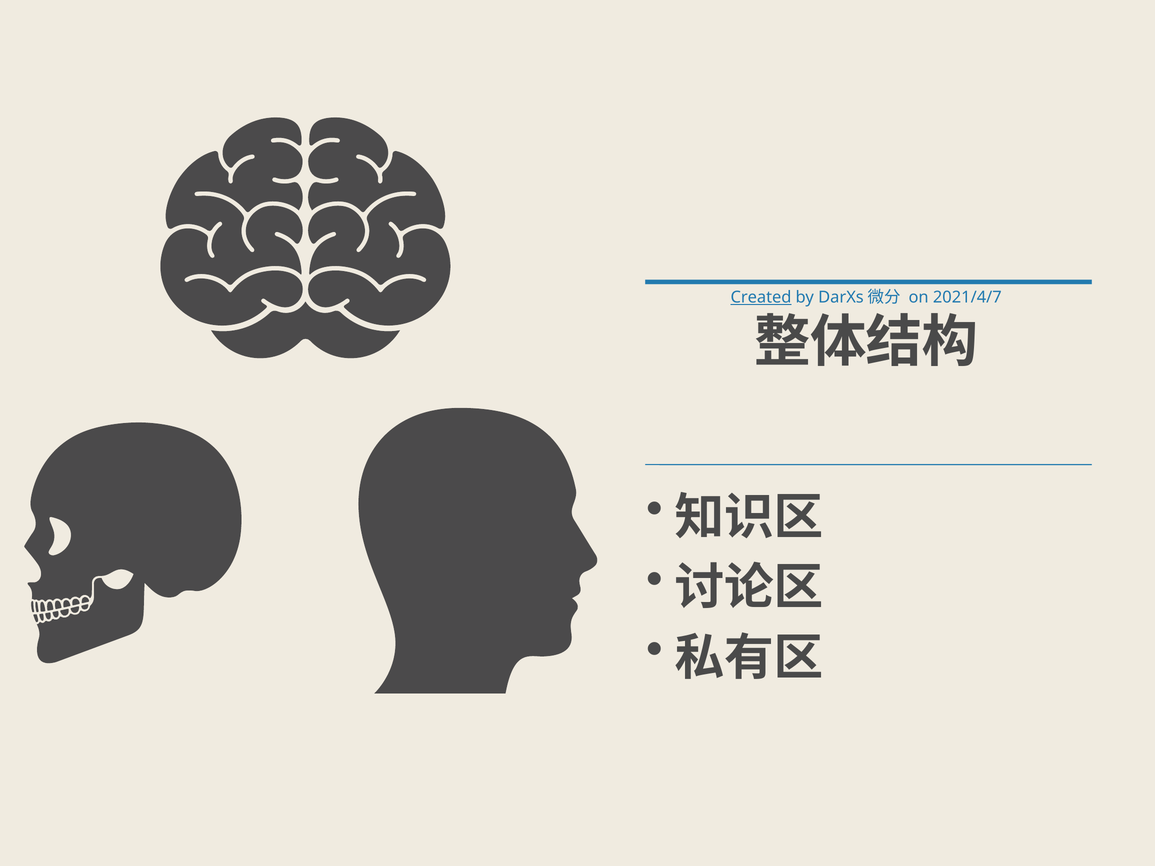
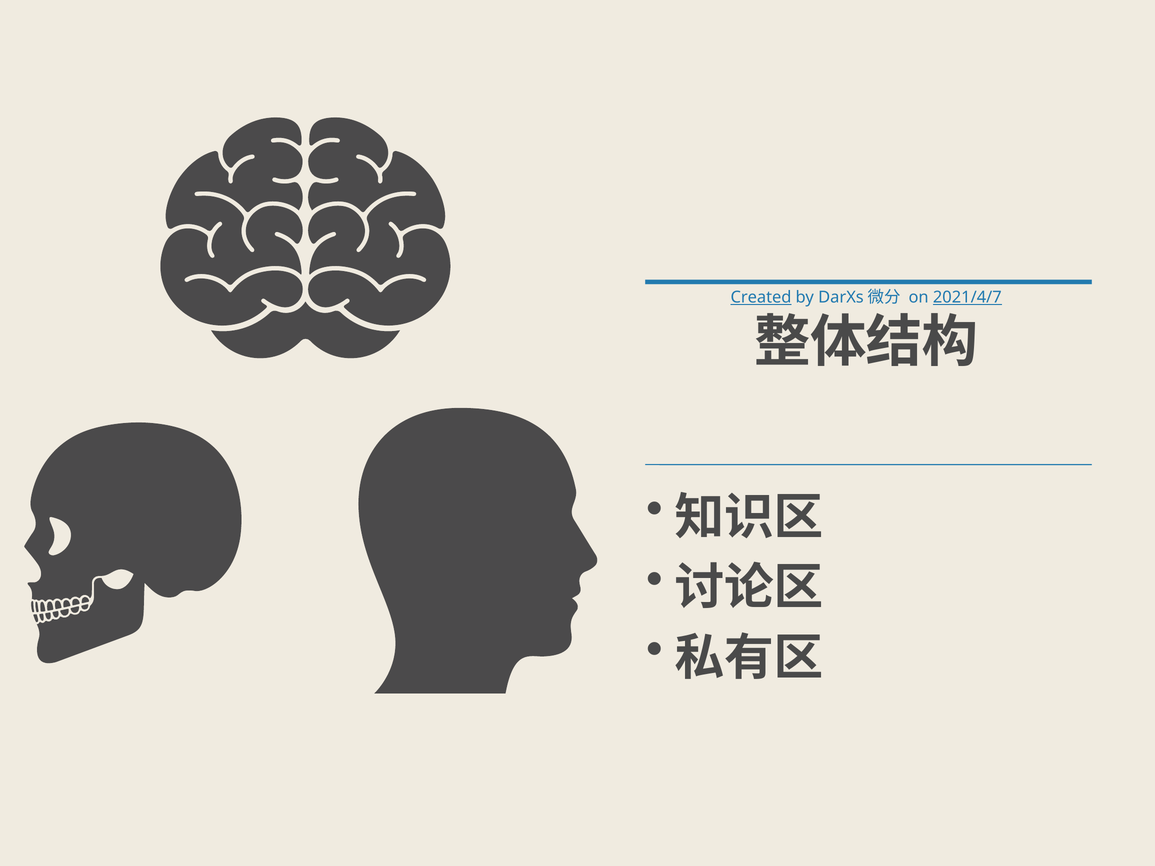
2021/4/7 underline: none -> present
